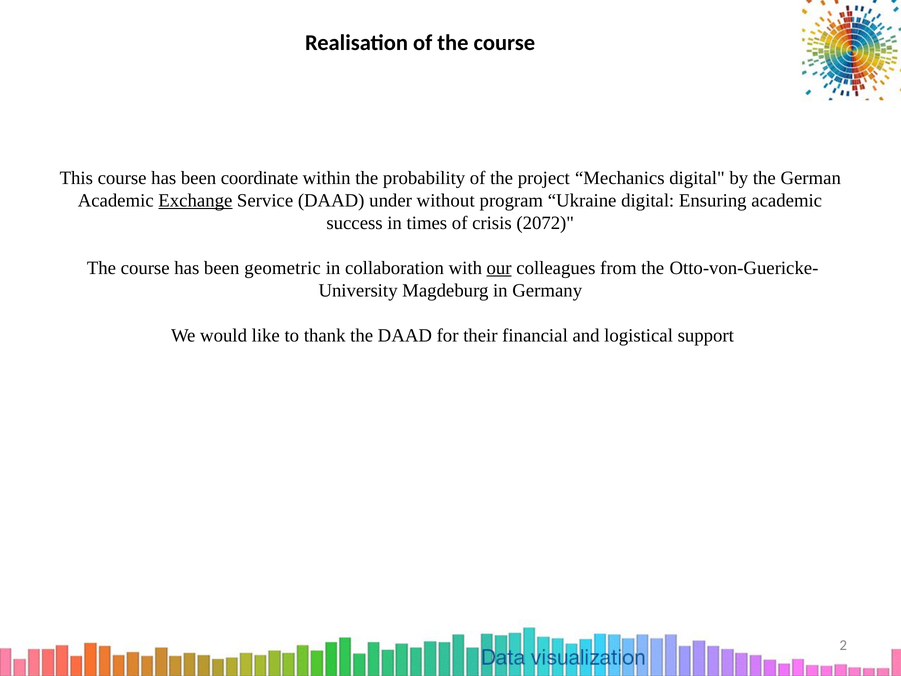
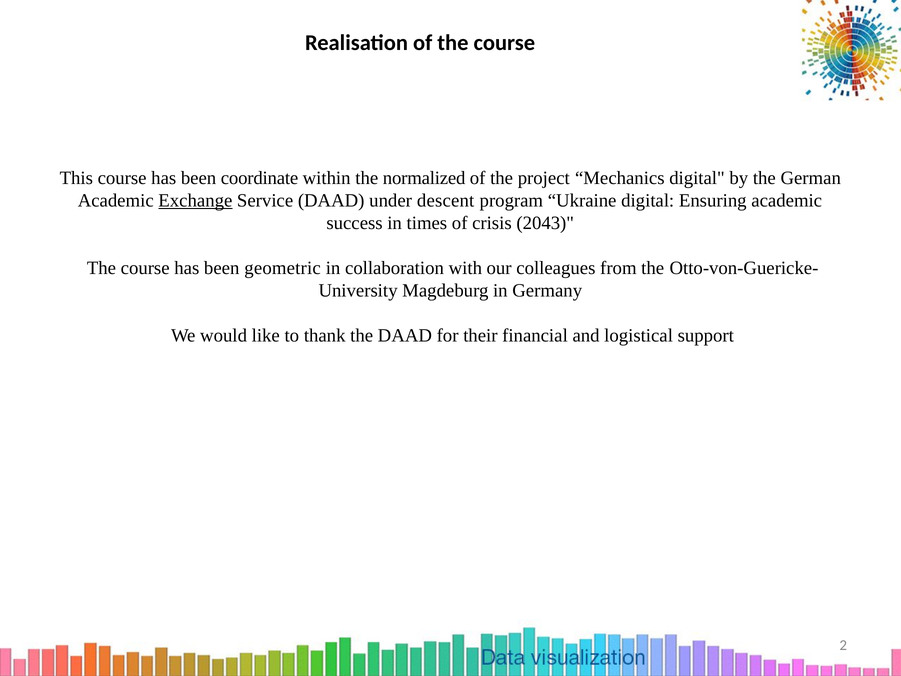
probability: probability -> normalized
without: without -> descent
2072: 2072 -> 2043
our underline: present -> none
